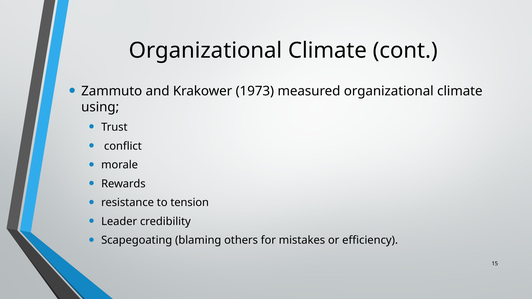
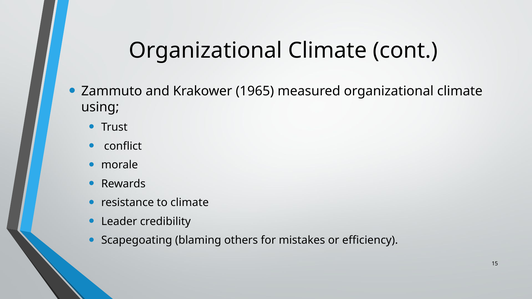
1973: 1973 -> 1965
to tension: tension -> climate
